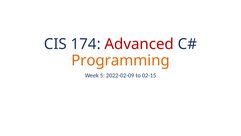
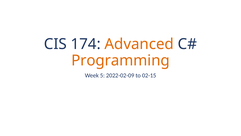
Advanced colour: red -> orange
